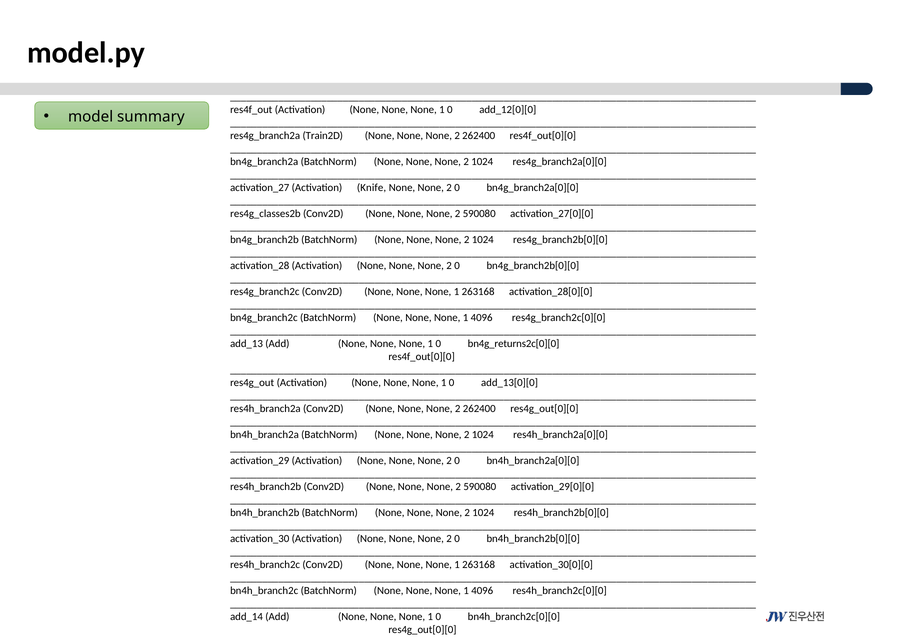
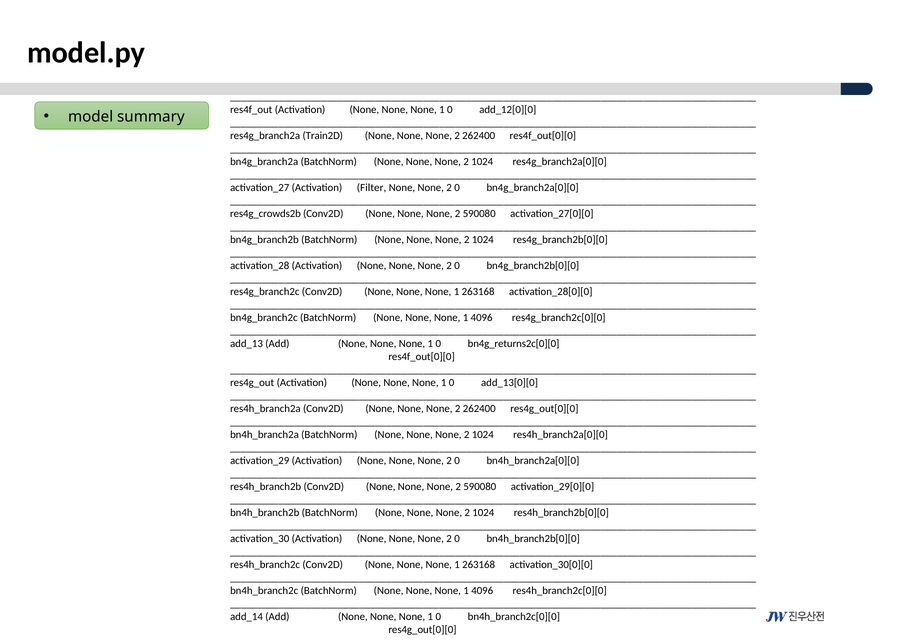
Knife: Knife -> Filter
res4g_classes2b: res4g_classes2b -> res4g_crowds2b
